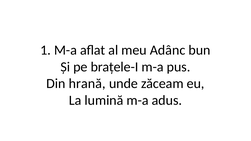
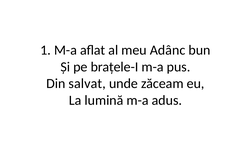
hrană: hrană -> salvat
